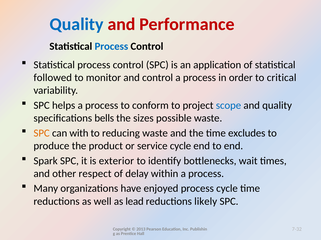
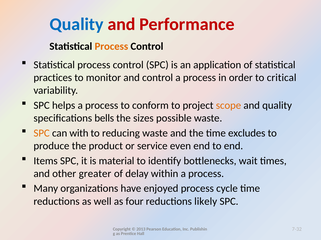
Process at (111, 46) colour: blue -> orange
followed: followed -> practices
scope colour: blue -> orange
service cycle: cycle -> even
Spark: Spark -> Items
exterior: exterior -> material
respect: respect -> greater
lead: lead -> four
